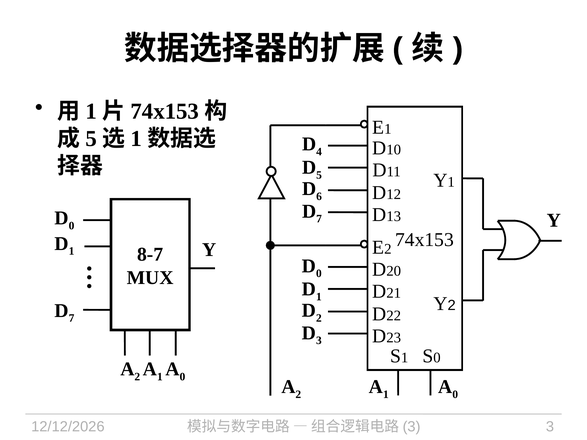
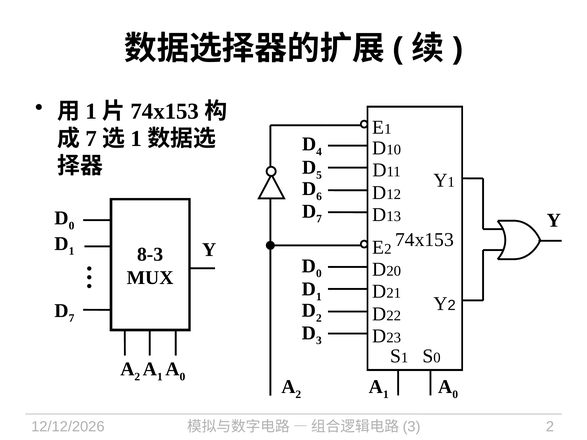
5 at (91, 139): 5 -> 7
8-7: 8-7 -> 8-3
3 at (550, 427): 3 -> 2
